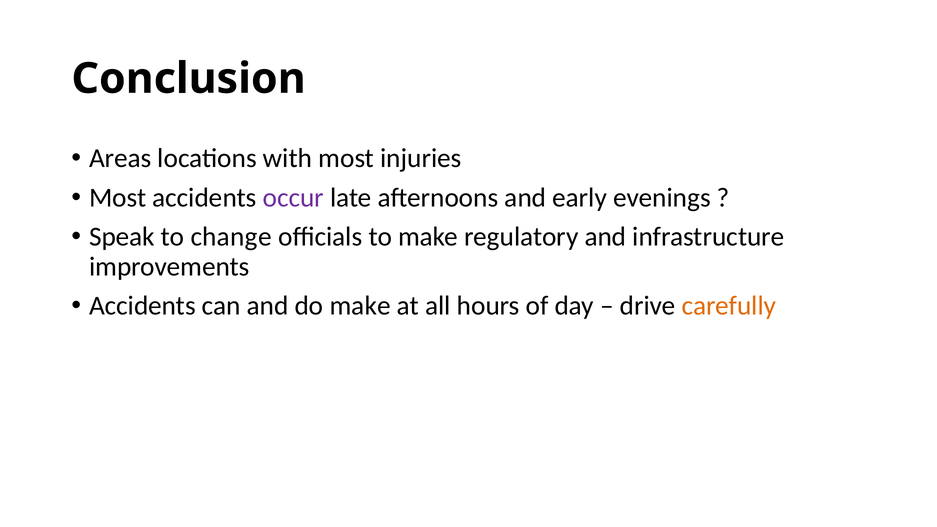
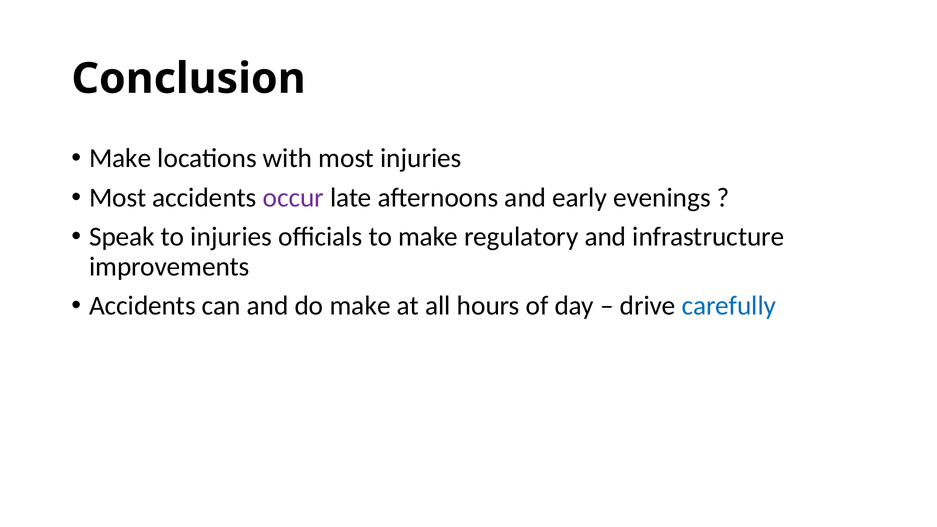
Areas at (120, 158): Areas -> Make
to change: change -> injuries
carefully colour: orange -> blue
